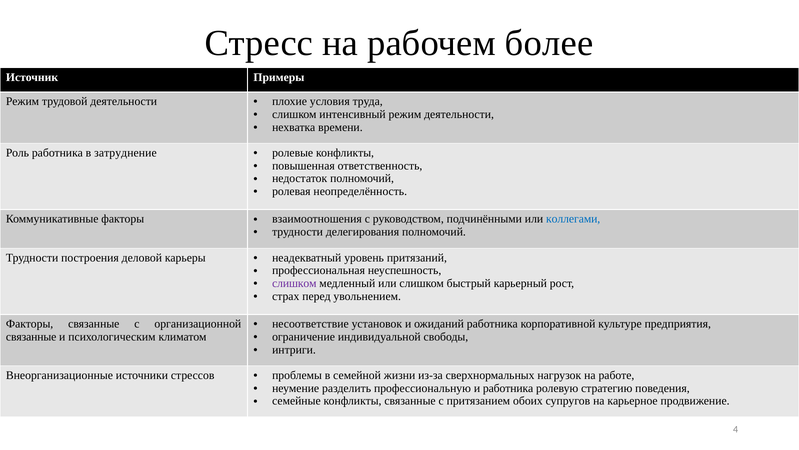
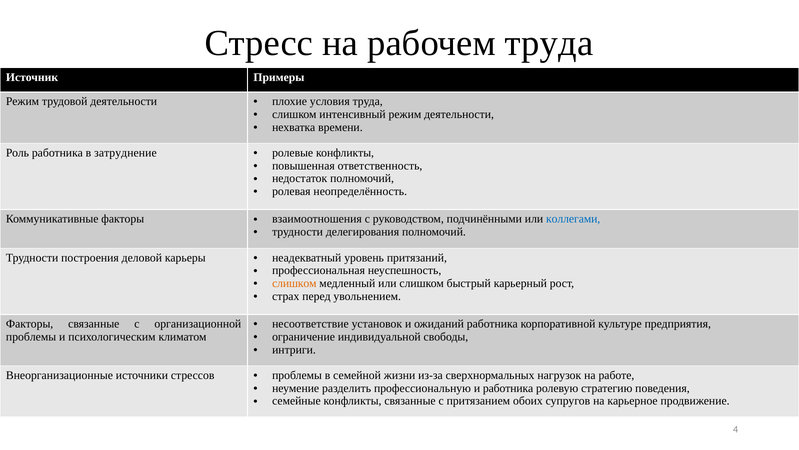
рабочем более: более -> труда
слишком at (294, 283) colour: purple -> orange
связанные at (31, 336): связанные -> проблемы
